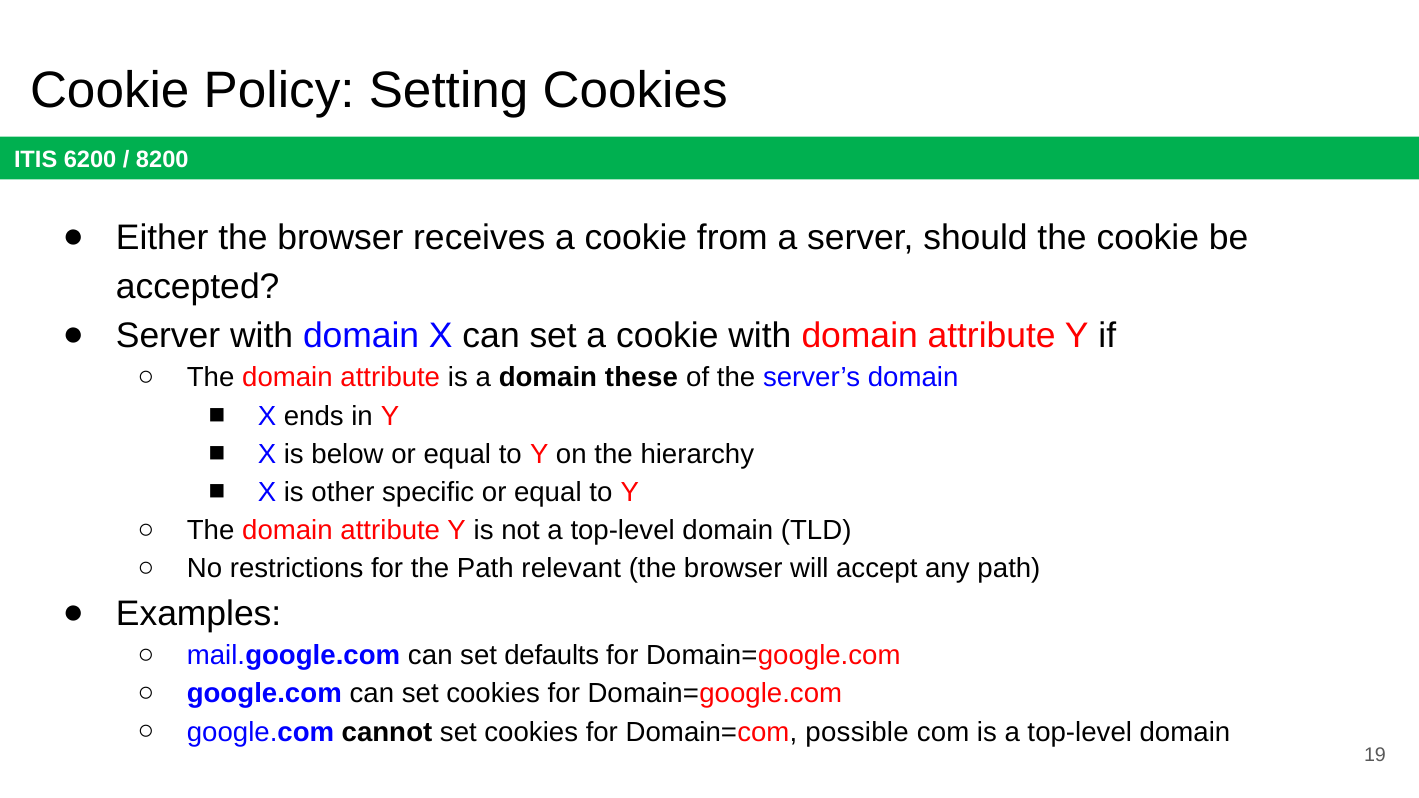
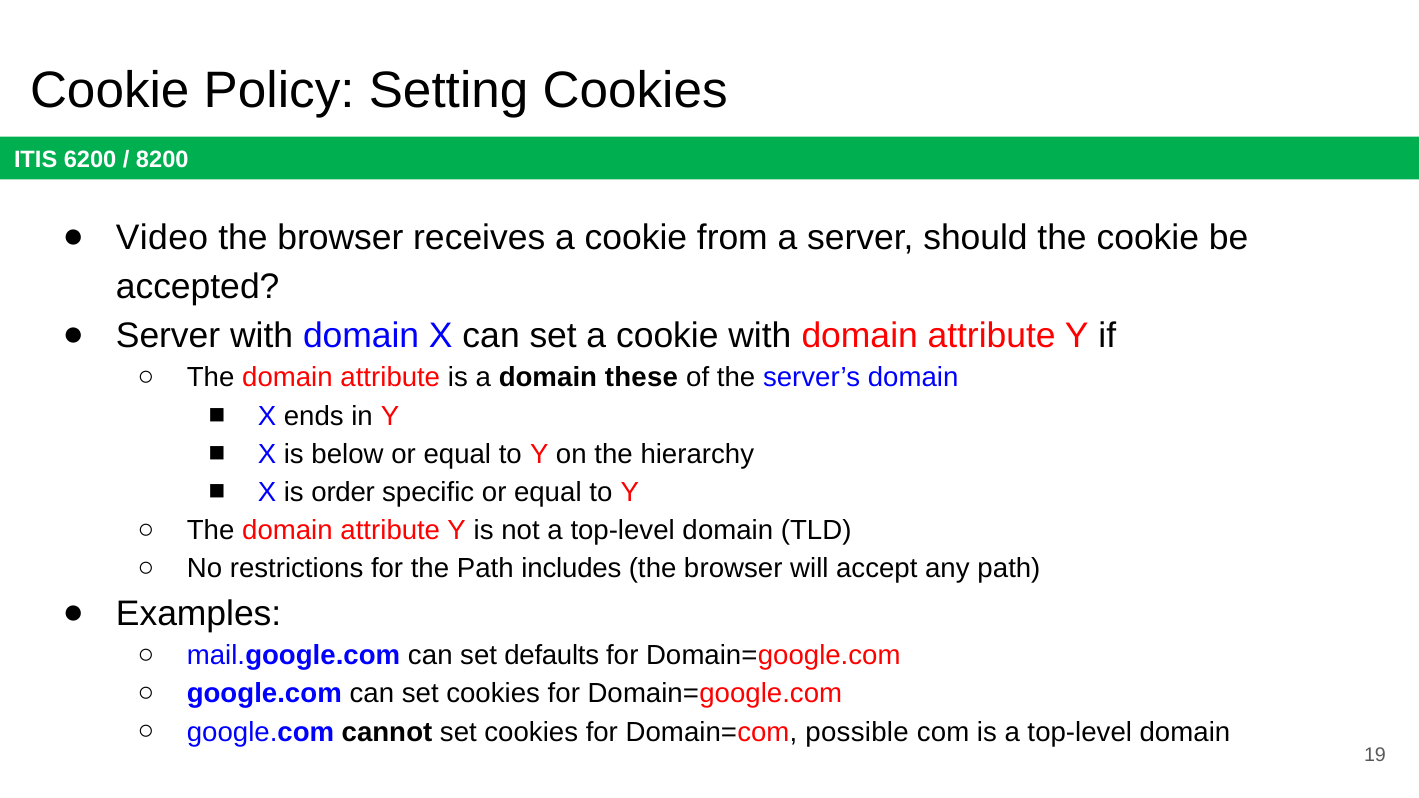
Either: Either -> Video
other: other -> order
relevant: relevant -> includes
